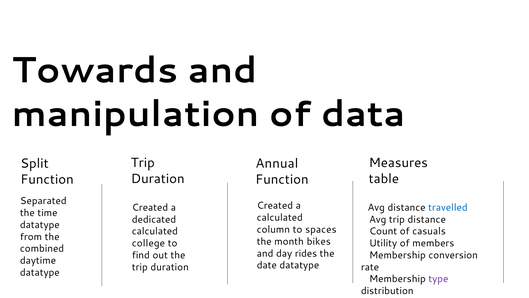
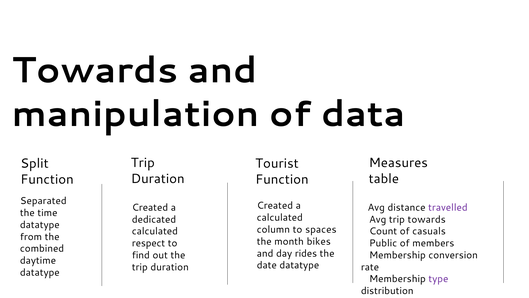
Annual: Annual -> Tourist
travelled colour: blue -> purple
trip distance: distance -> towards
college: college -> respect
Utility: Utility -> Public
